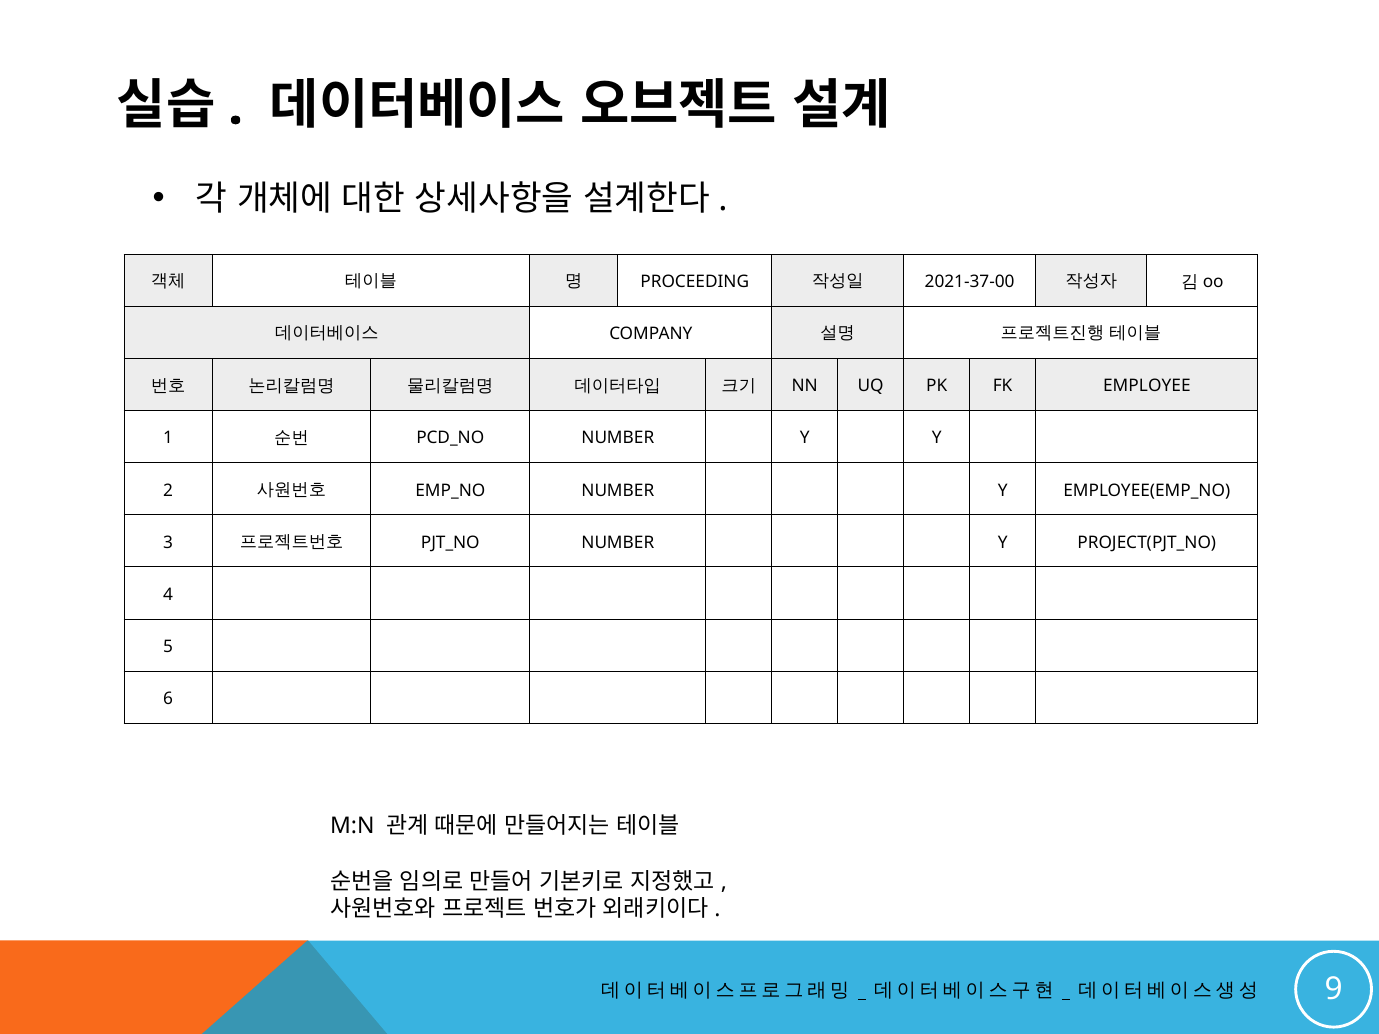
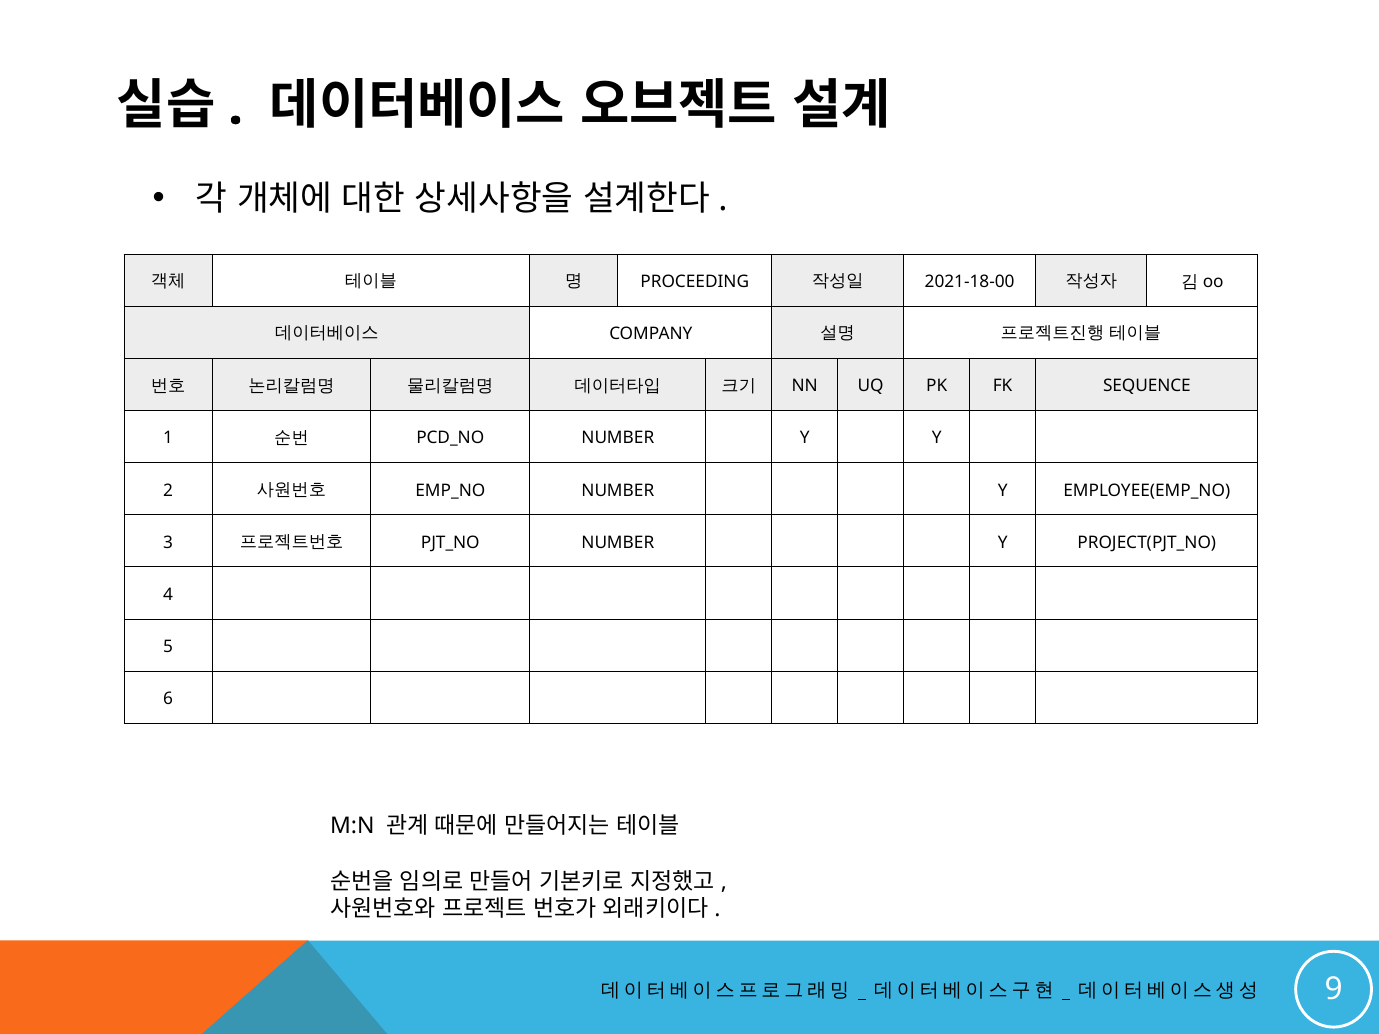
2021-37-00: 2021-37-00 -> 2021-18-00
EMPLOYEE: EMPLOYEE -> SEQUENCE
